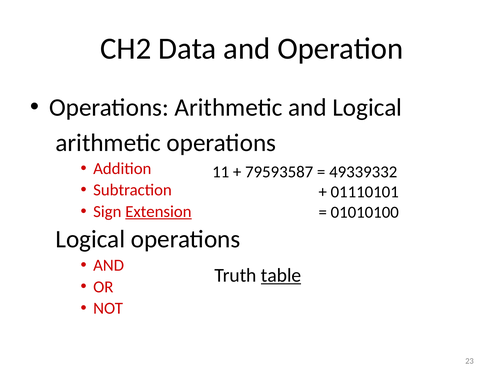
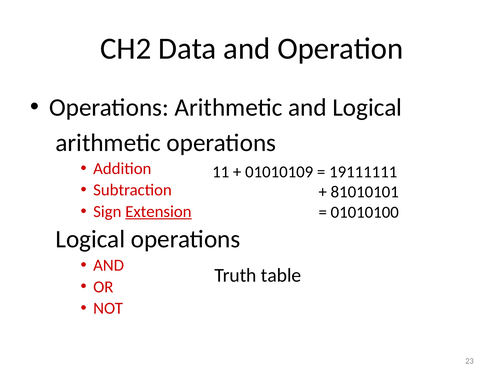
79593587: 79593587 -> 01010109
49339332: 49339332 -> 19111111
01110101: 01110101 -> 81010101
table underline: present -> none
